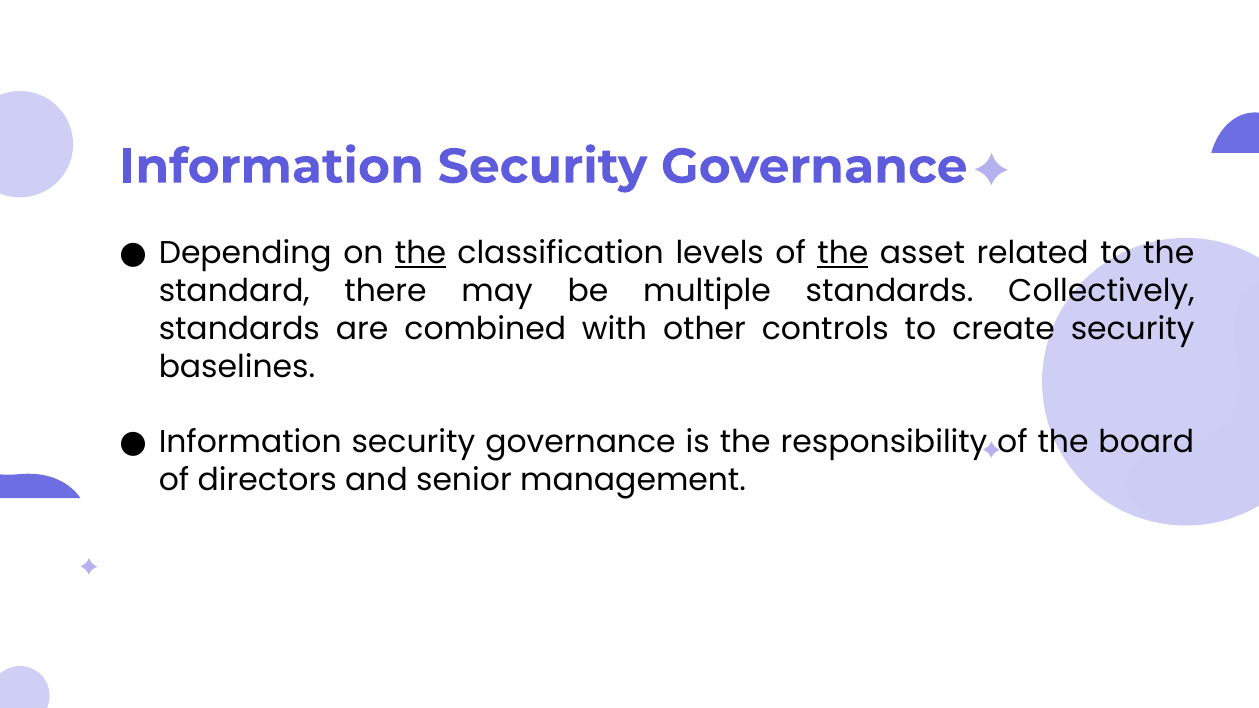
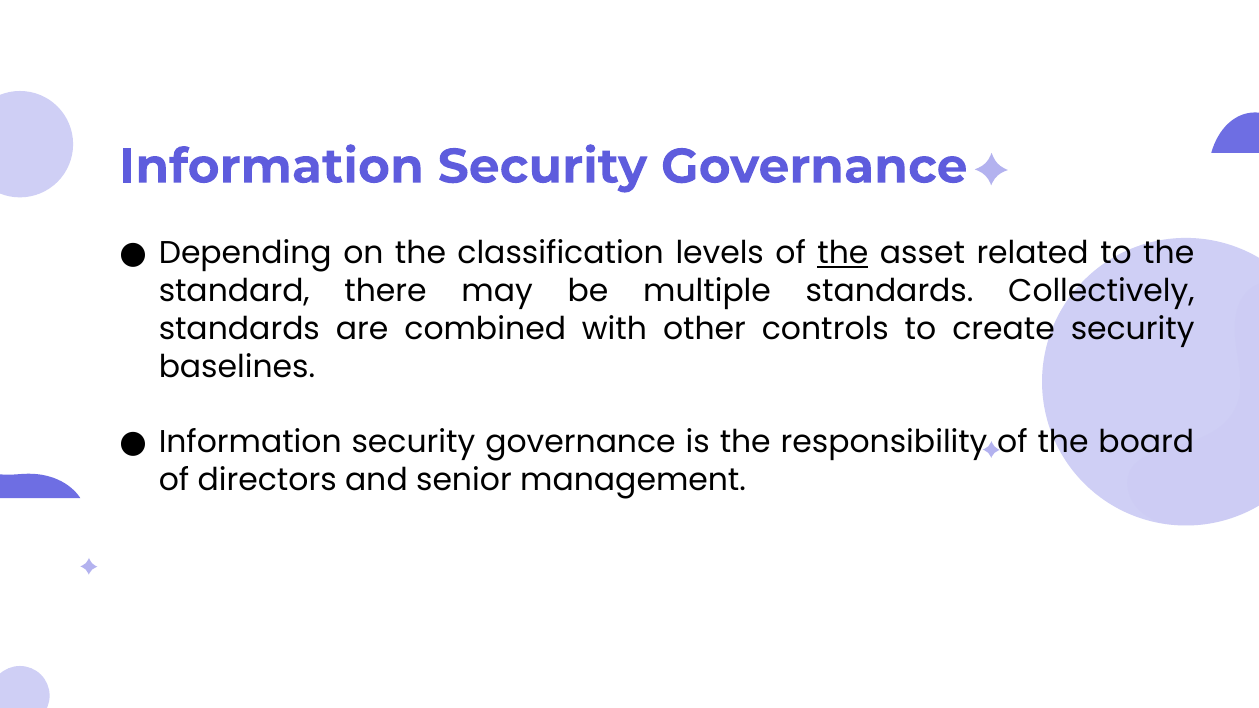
the at (420, 254) underline: present -> none
